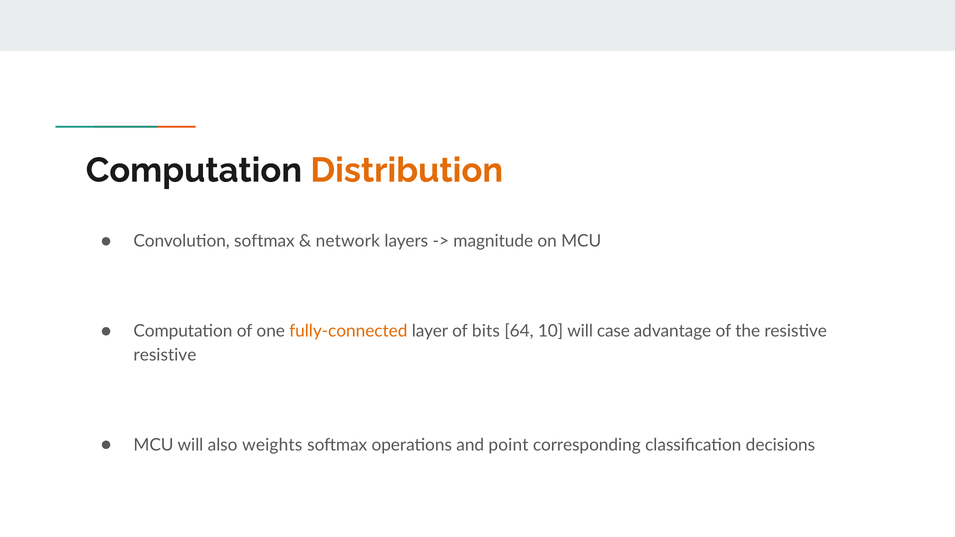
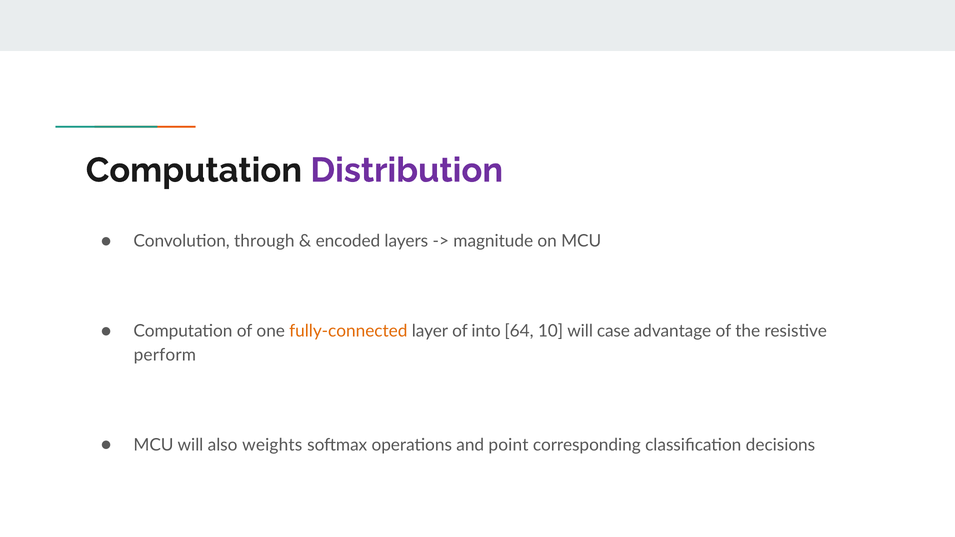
Distribution colour: orange -> purple
Convolution softmax: softmax -> through
network: network -> encoded
bits: bits -> into
resistive at (165, 355): resistive -> perform
